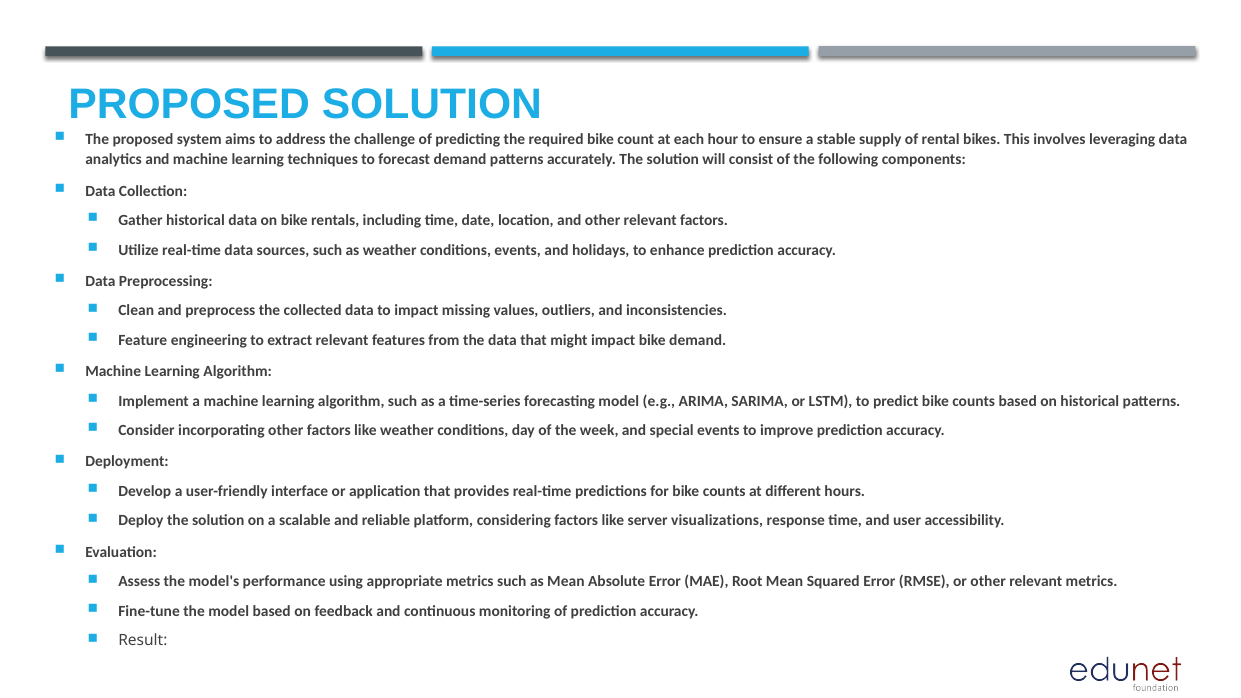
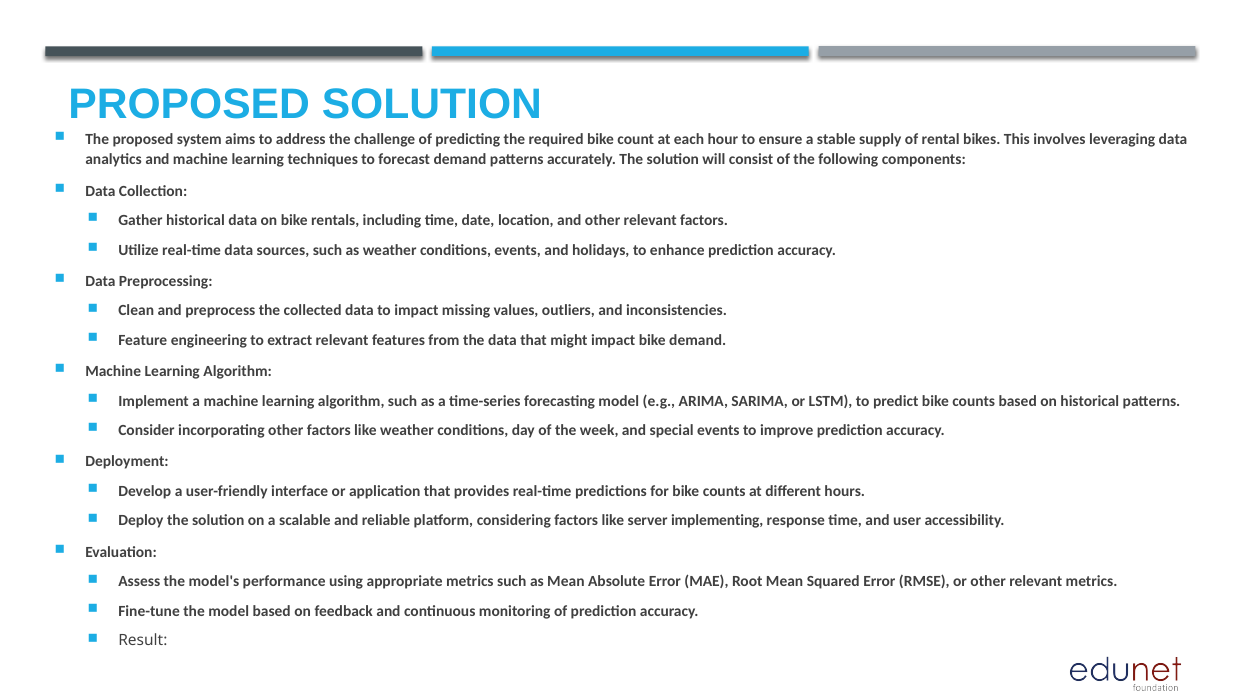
visualizations: visualizations -> implementing
